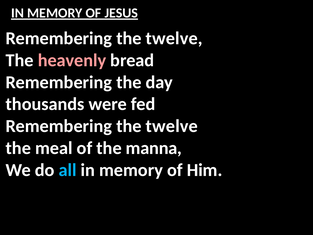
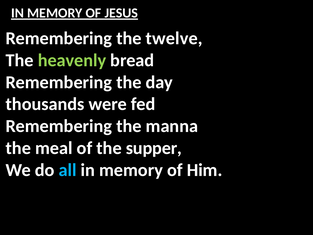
heavenly colour: pink -> light green
twelve at (172, 126): twelve -> manna
manna: manna -> supper
